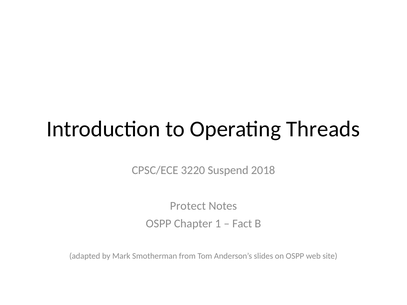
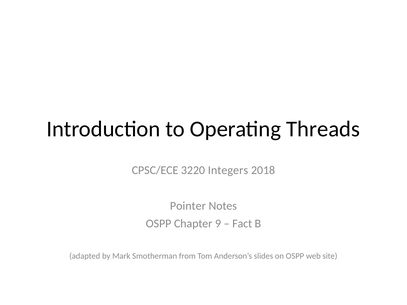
Suspend: Suspend -> Integers
Protect: Protect -> Pointer
1: 1 -> 9
